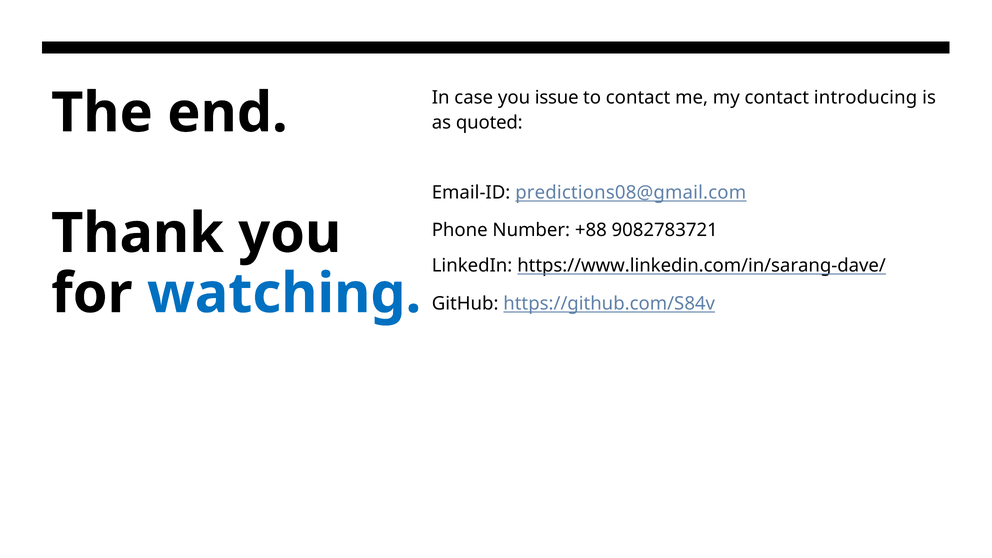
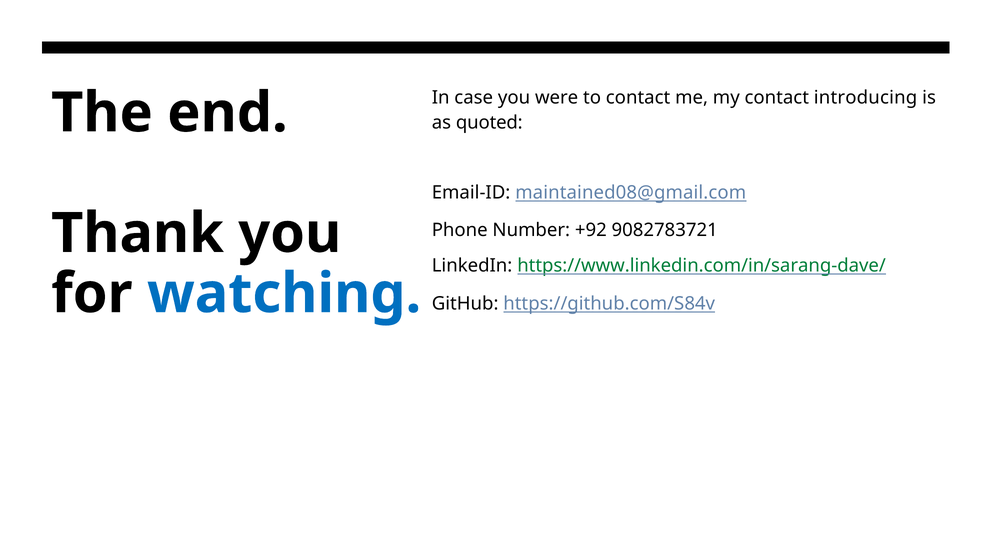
issue: issue -> were
predictions08@gmail.com: predictions08@gmail.com -> maintained08@gmail.com
+88: +88 -> +92
https://www.linkedin.com/in/sarang-dave/ colour: black -> green
